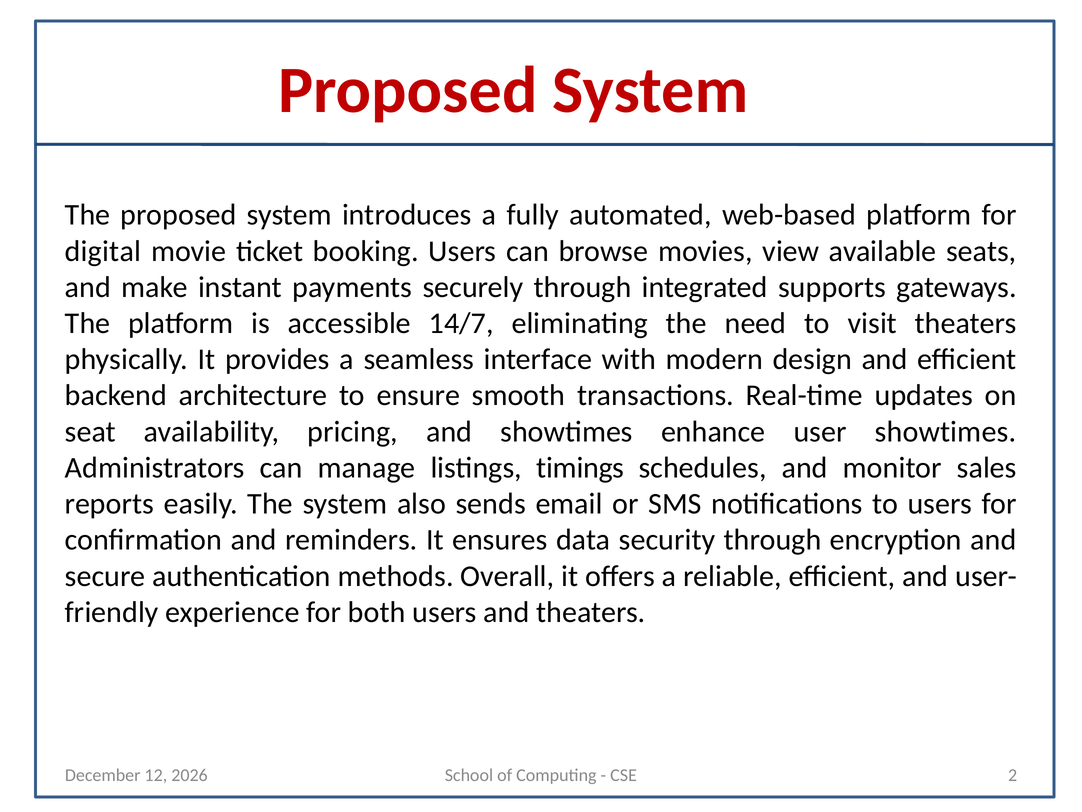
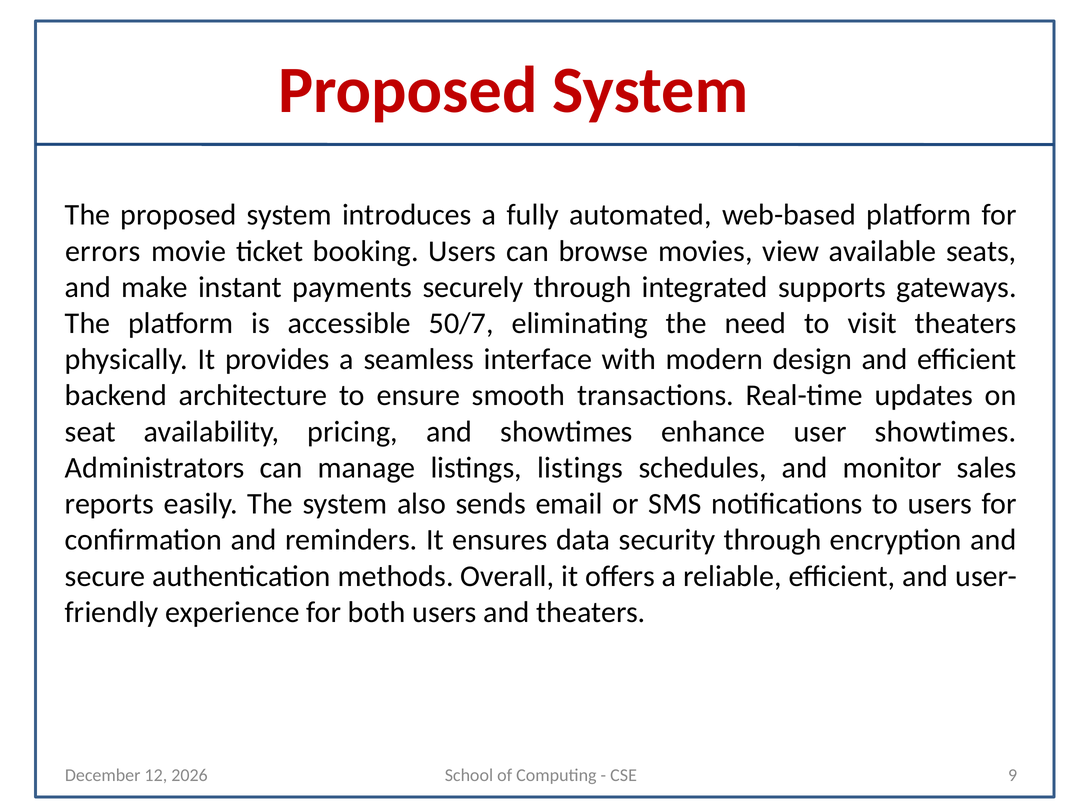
digital: digital -> errors
14/7: 14/7 -> 50/7
listings timings: timings -> listings
2: 2 -> 9
